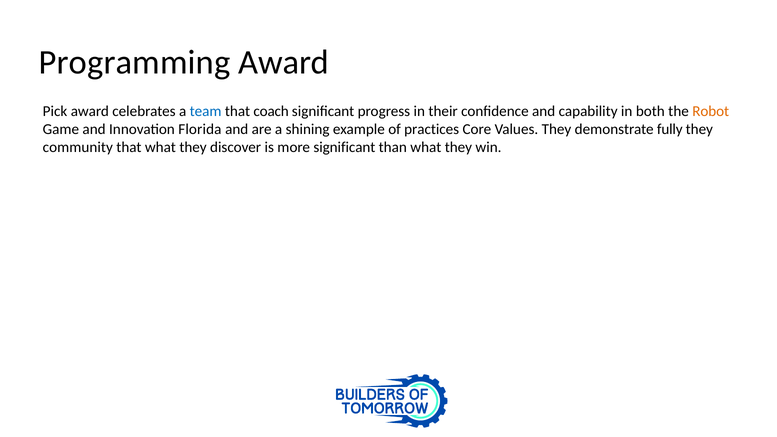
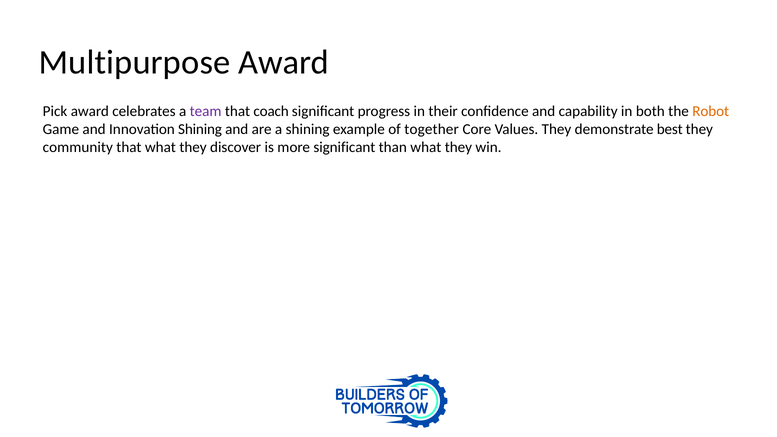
Programming: Programming -> Multipurpose
team colour: blue -> purple
Innovation Florida: Florida -> Shining
practices: practices -> together
fully: fully -> best
